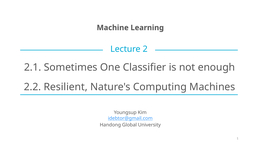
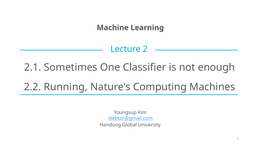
Resilient: Resilient -> Running
